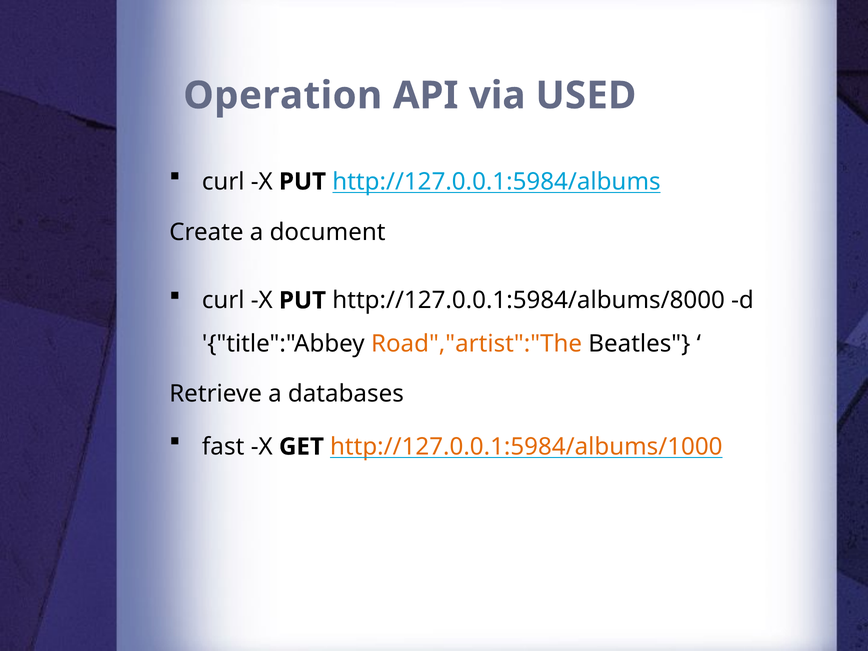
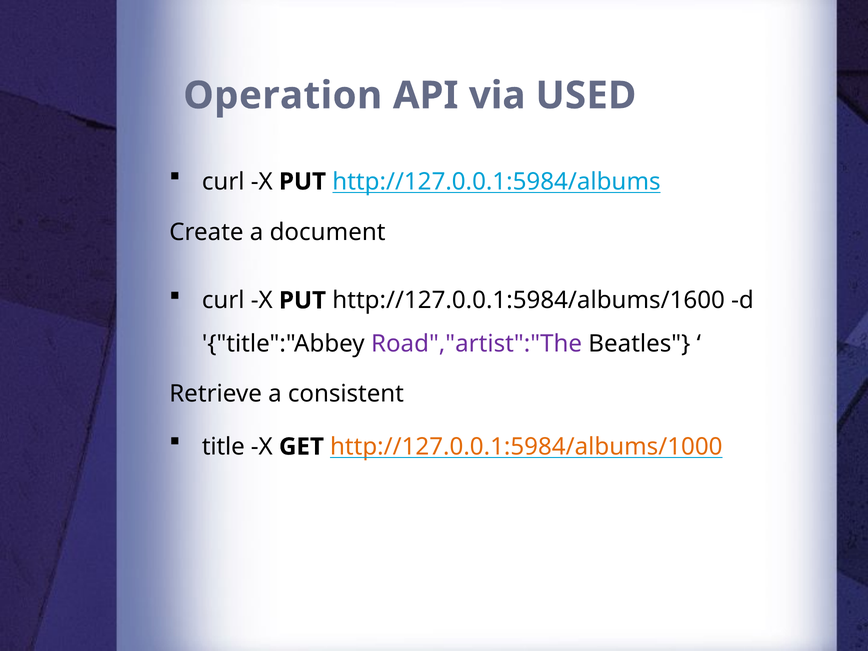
http://127.0.0.1:5984/albums/8000: http://127.0.0.1:5984/albums/8000 -> http://127.0.0.1:5984/albums/1600
Road","artist":"The colour: orange -> purple
databases: databases -> consistent
fast: fast -> title
